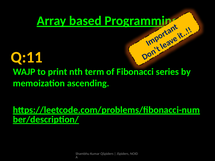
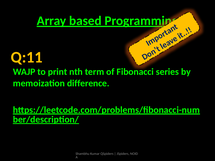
ascending: ascending -> difference
